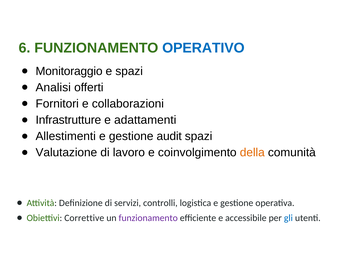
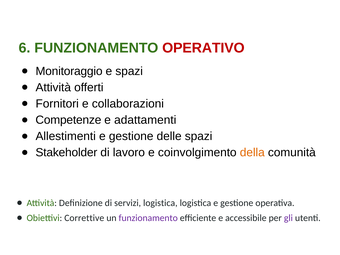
OPERATIVO colour: blue -> red
Analisi at (53, 87): Analisi -> Attività
Infrastrutture: Infrastrutture -> Competenze
audit: audit -> delle
Valutazione: Valutazione -> Stakeholder
servizi controlli: controlli -> logistica
gli colour: blue -> purple
